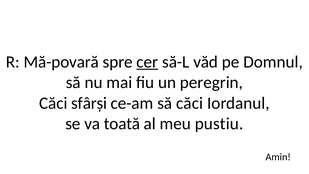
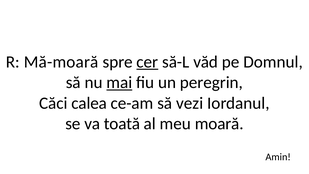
Mă-povară: Mă-povară -> Mă-moară
mai underline: none -> present
sfârși: sfârși -> calea
să căci: căci -> vezi
pustiu: pustiu -> moară
